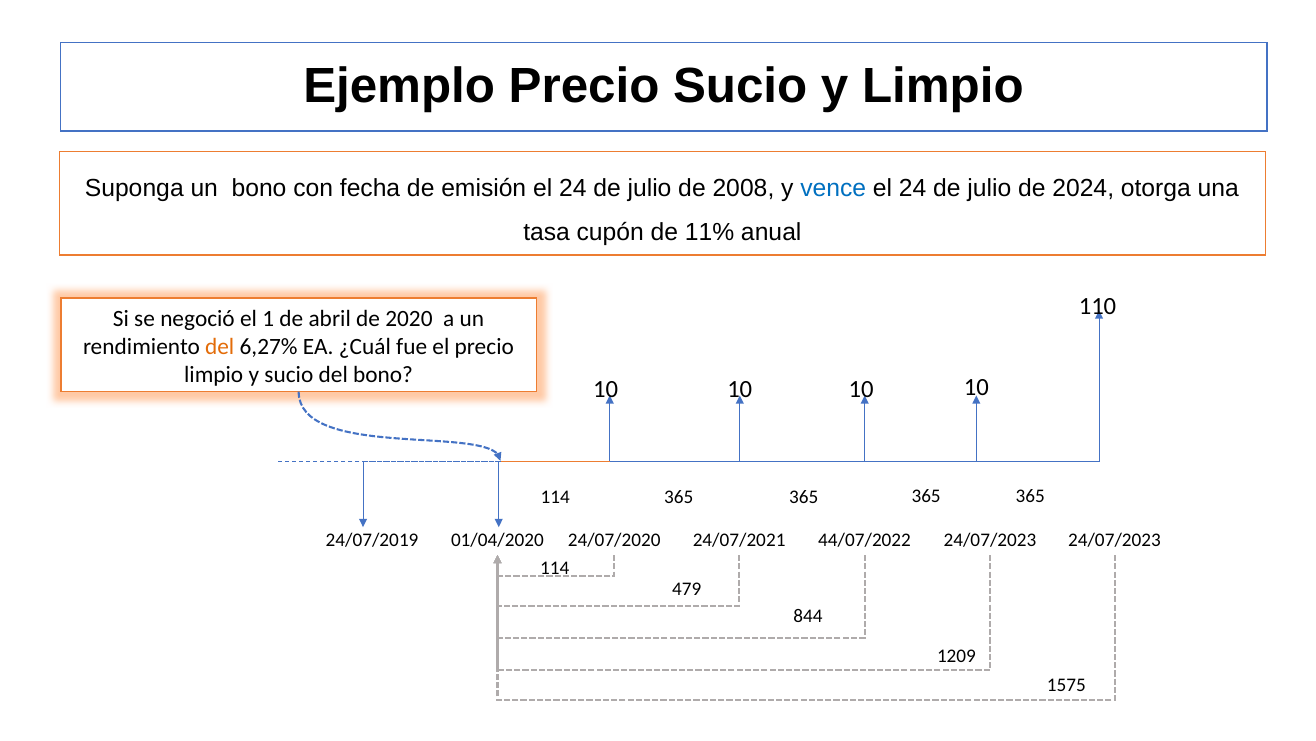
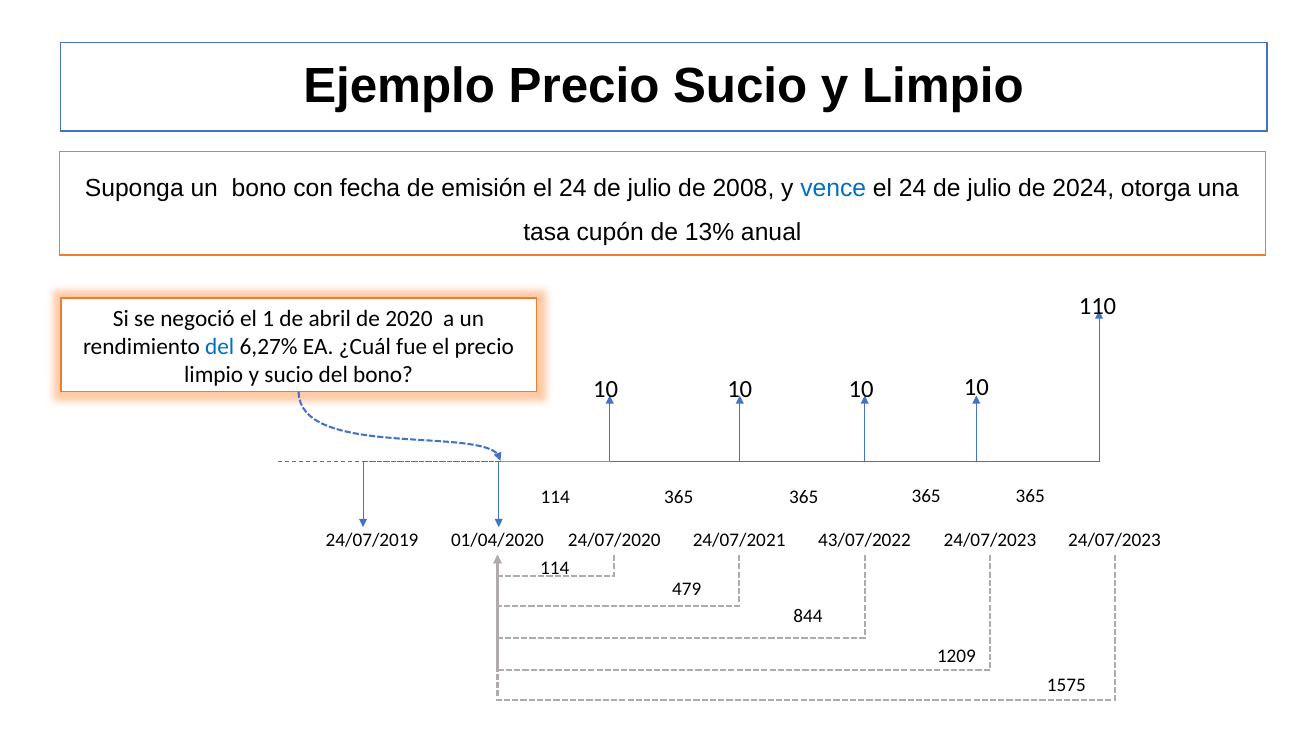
11%: 11% -> 13%
del at (220, 346) colour: orange -> blue
44/07/2022: 44/07/2022 -> 43/07/2022
